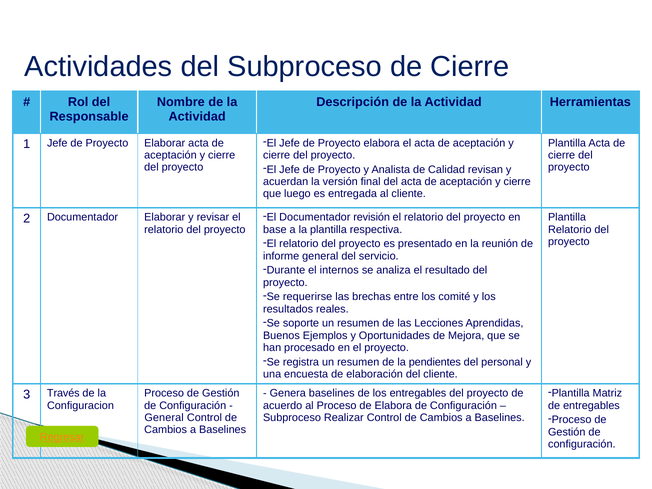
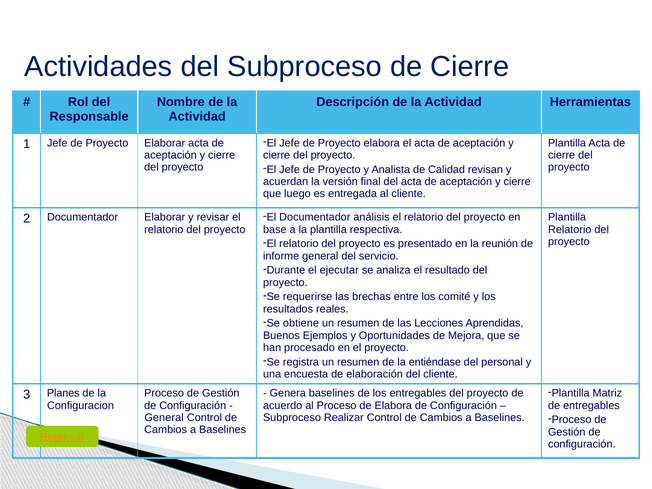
revisión: revisión -> análisis
internos: internos -> ejecutar
soporte: soporte -> obtiene
pendientes: pendientes -> entiéndase
Través: Través -> Planes
